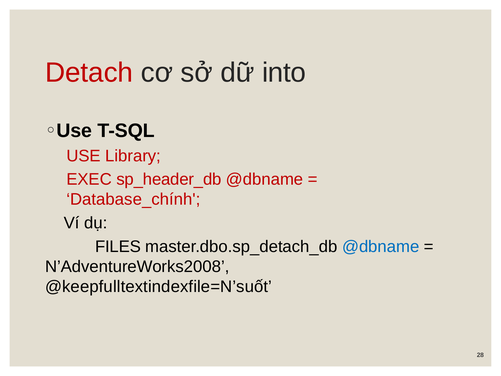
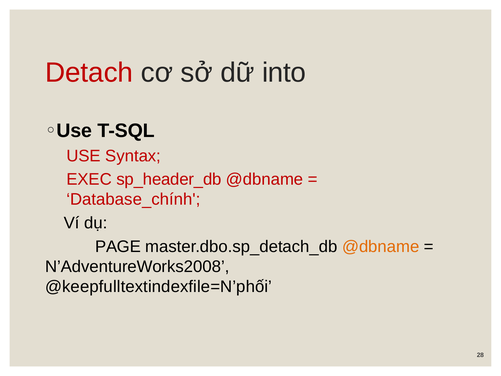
Library: Library -> Syntax
FILES: FILES -> PAGE
@dbname at (381, 246) colour: blue -> orange
@keepfulltextindexfile=N’suốt: @keepfulltextindexfile=N’suốt -> @keepfulltextindexfile=N’phối
